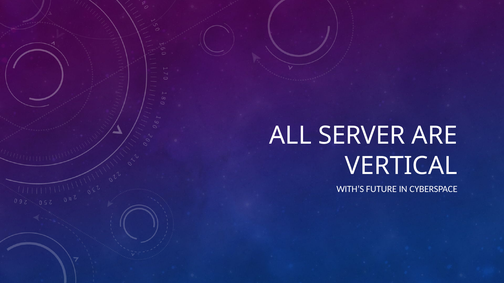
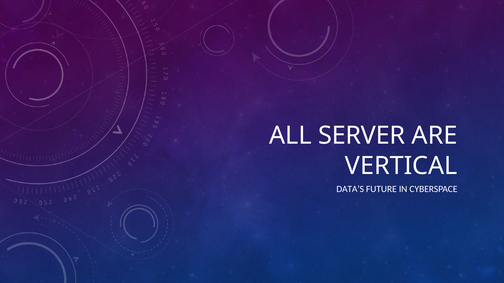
WITH’S: WITH’S -> DATA’S
